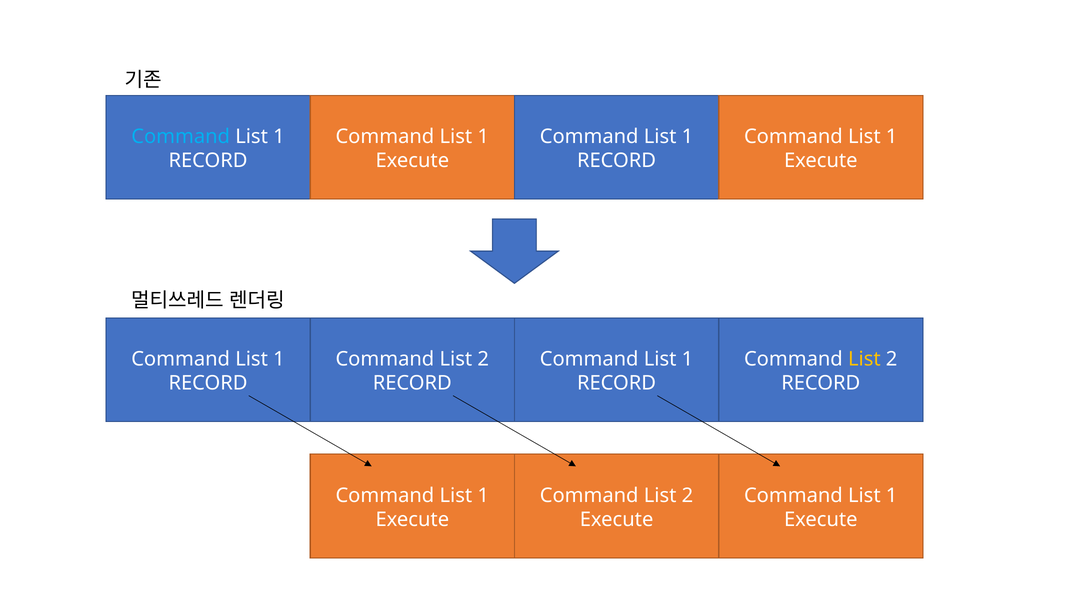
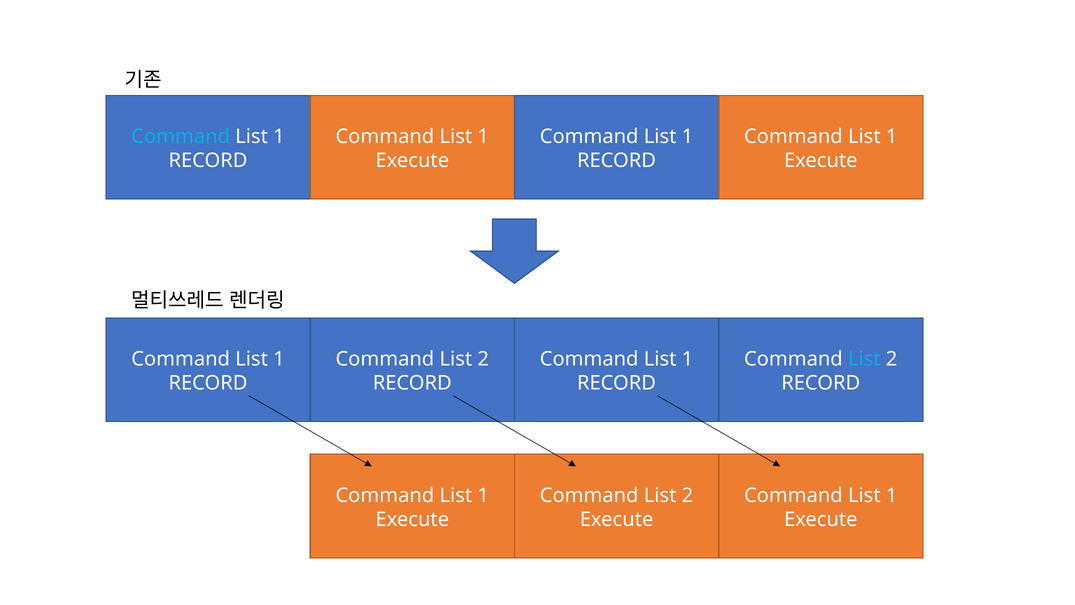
List at (864, 359) colour: yellow -> light blue
